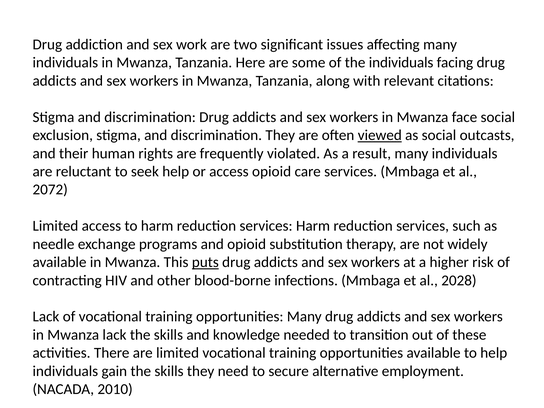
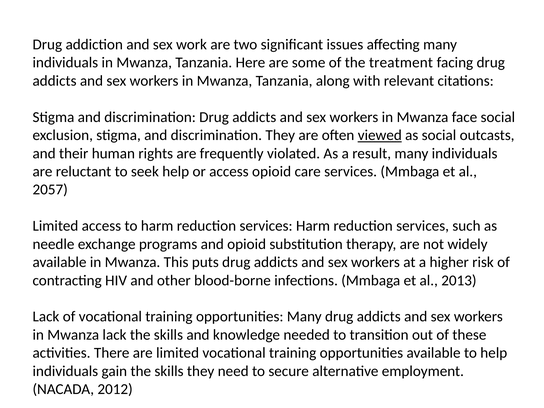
the individuals: individuals -> treatment
2072: 2072 -> 2057
puts underline: present -> none
2028: 2028 -> 2013
2010: 2010 -> 2012
